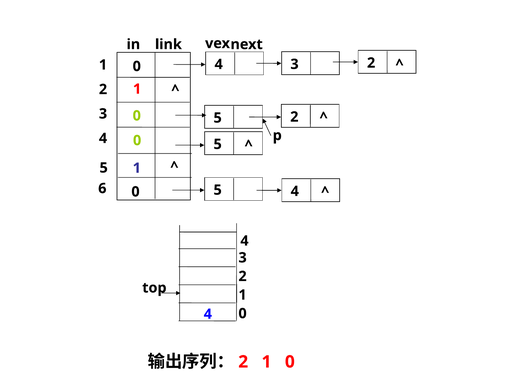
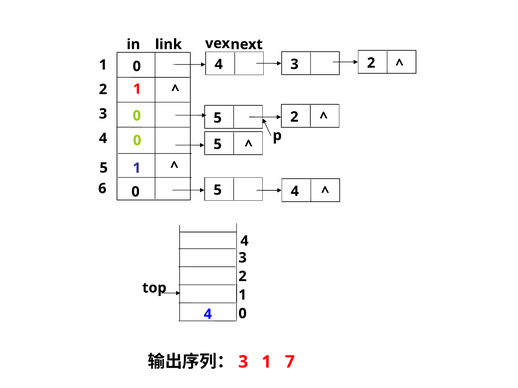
2 at (243, 362): 2 -> 3
0 at (290, 362): 0 -> 7
